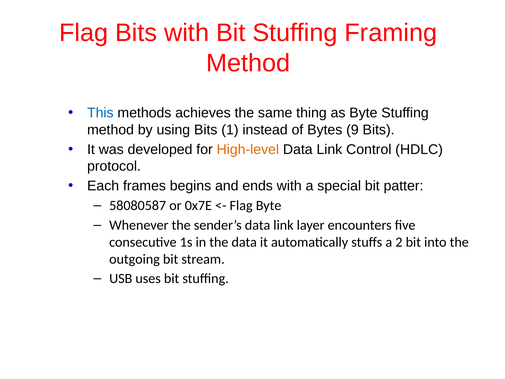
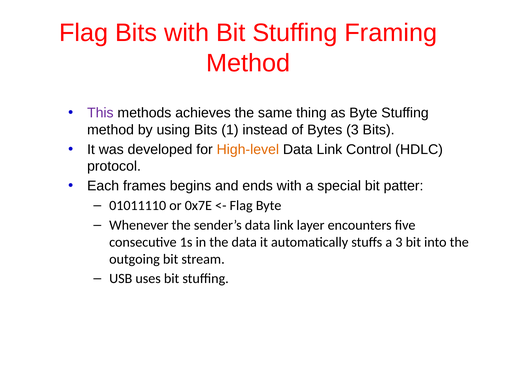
This colour: blue -> purple
Bytes 9: 9 -> 3
58080587: 58080587 -> 01011110
a 2: 2 -> 3
